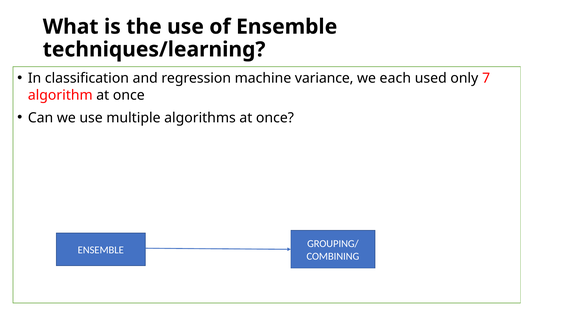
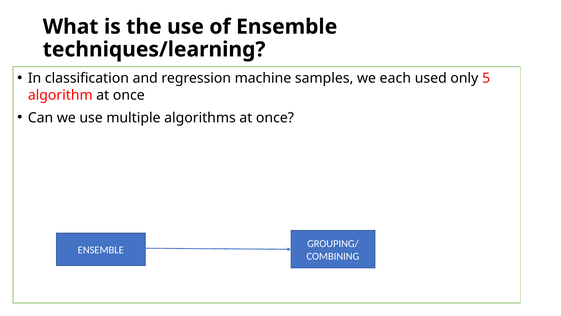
variance: variance -> samples
7: 7 -> 5
